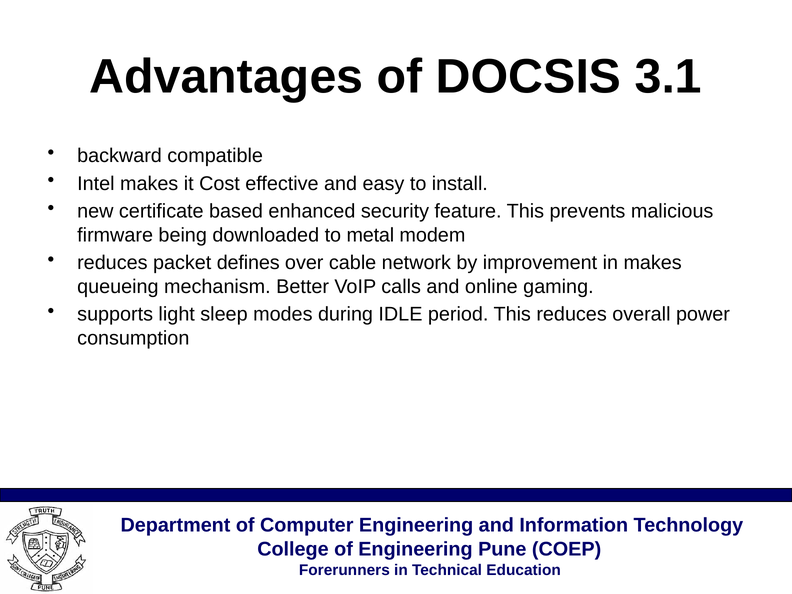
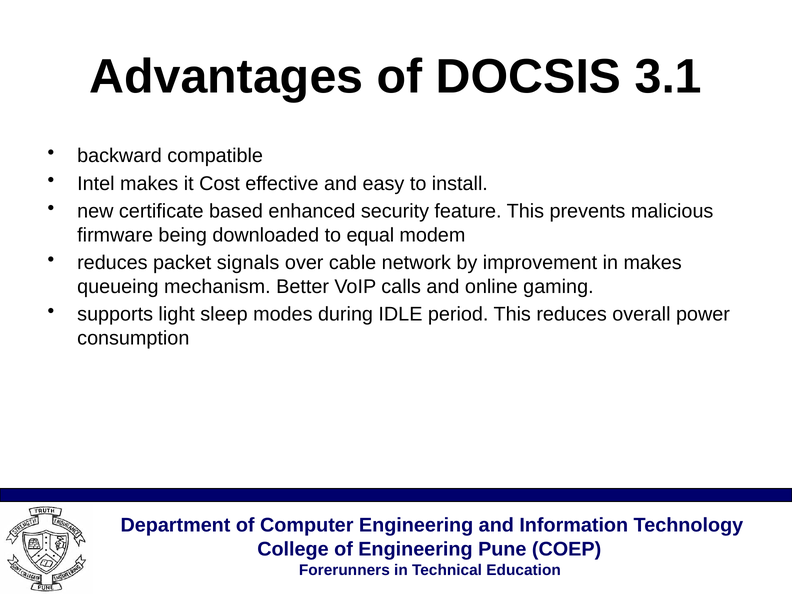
metal: metal -> equal
defines: defines -> signals
